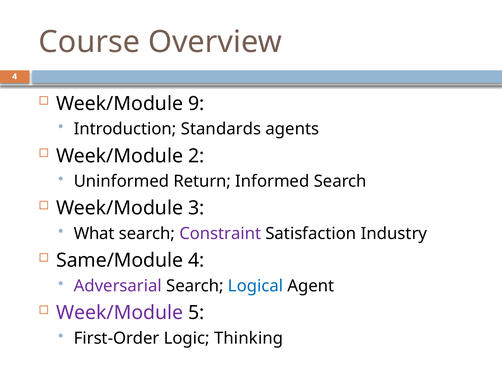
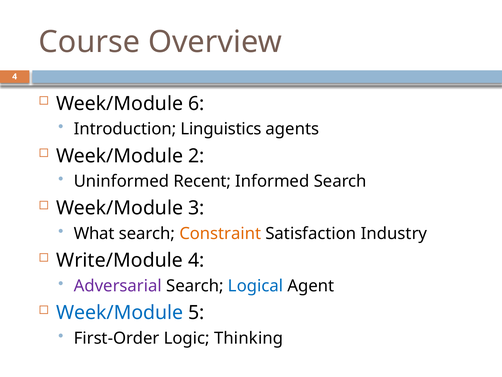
9: 9 -> 6
Standards: Standards -> Linguistics
Return: Return -> Recent
Constraint colour: purple -> orange
Same/Module: Same/Module -> Write/Module
Week/Module at (120, 312) colour: purple -> blue
